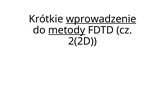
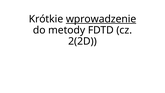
metody underline: present -> none
